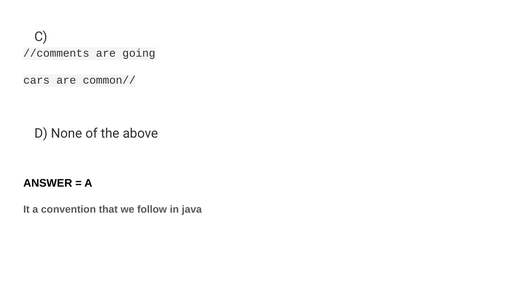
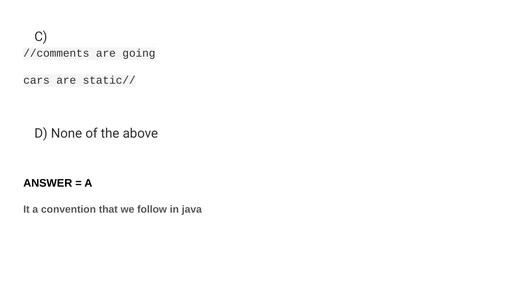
common//: common// -> static//
